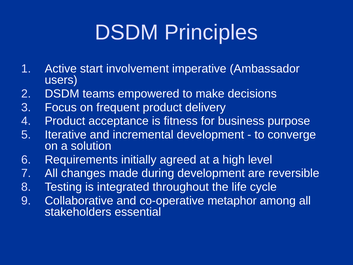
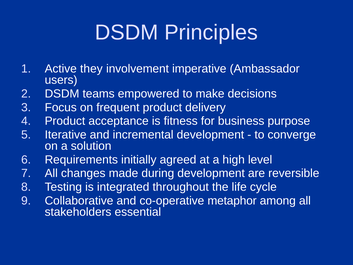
start: start -> they
